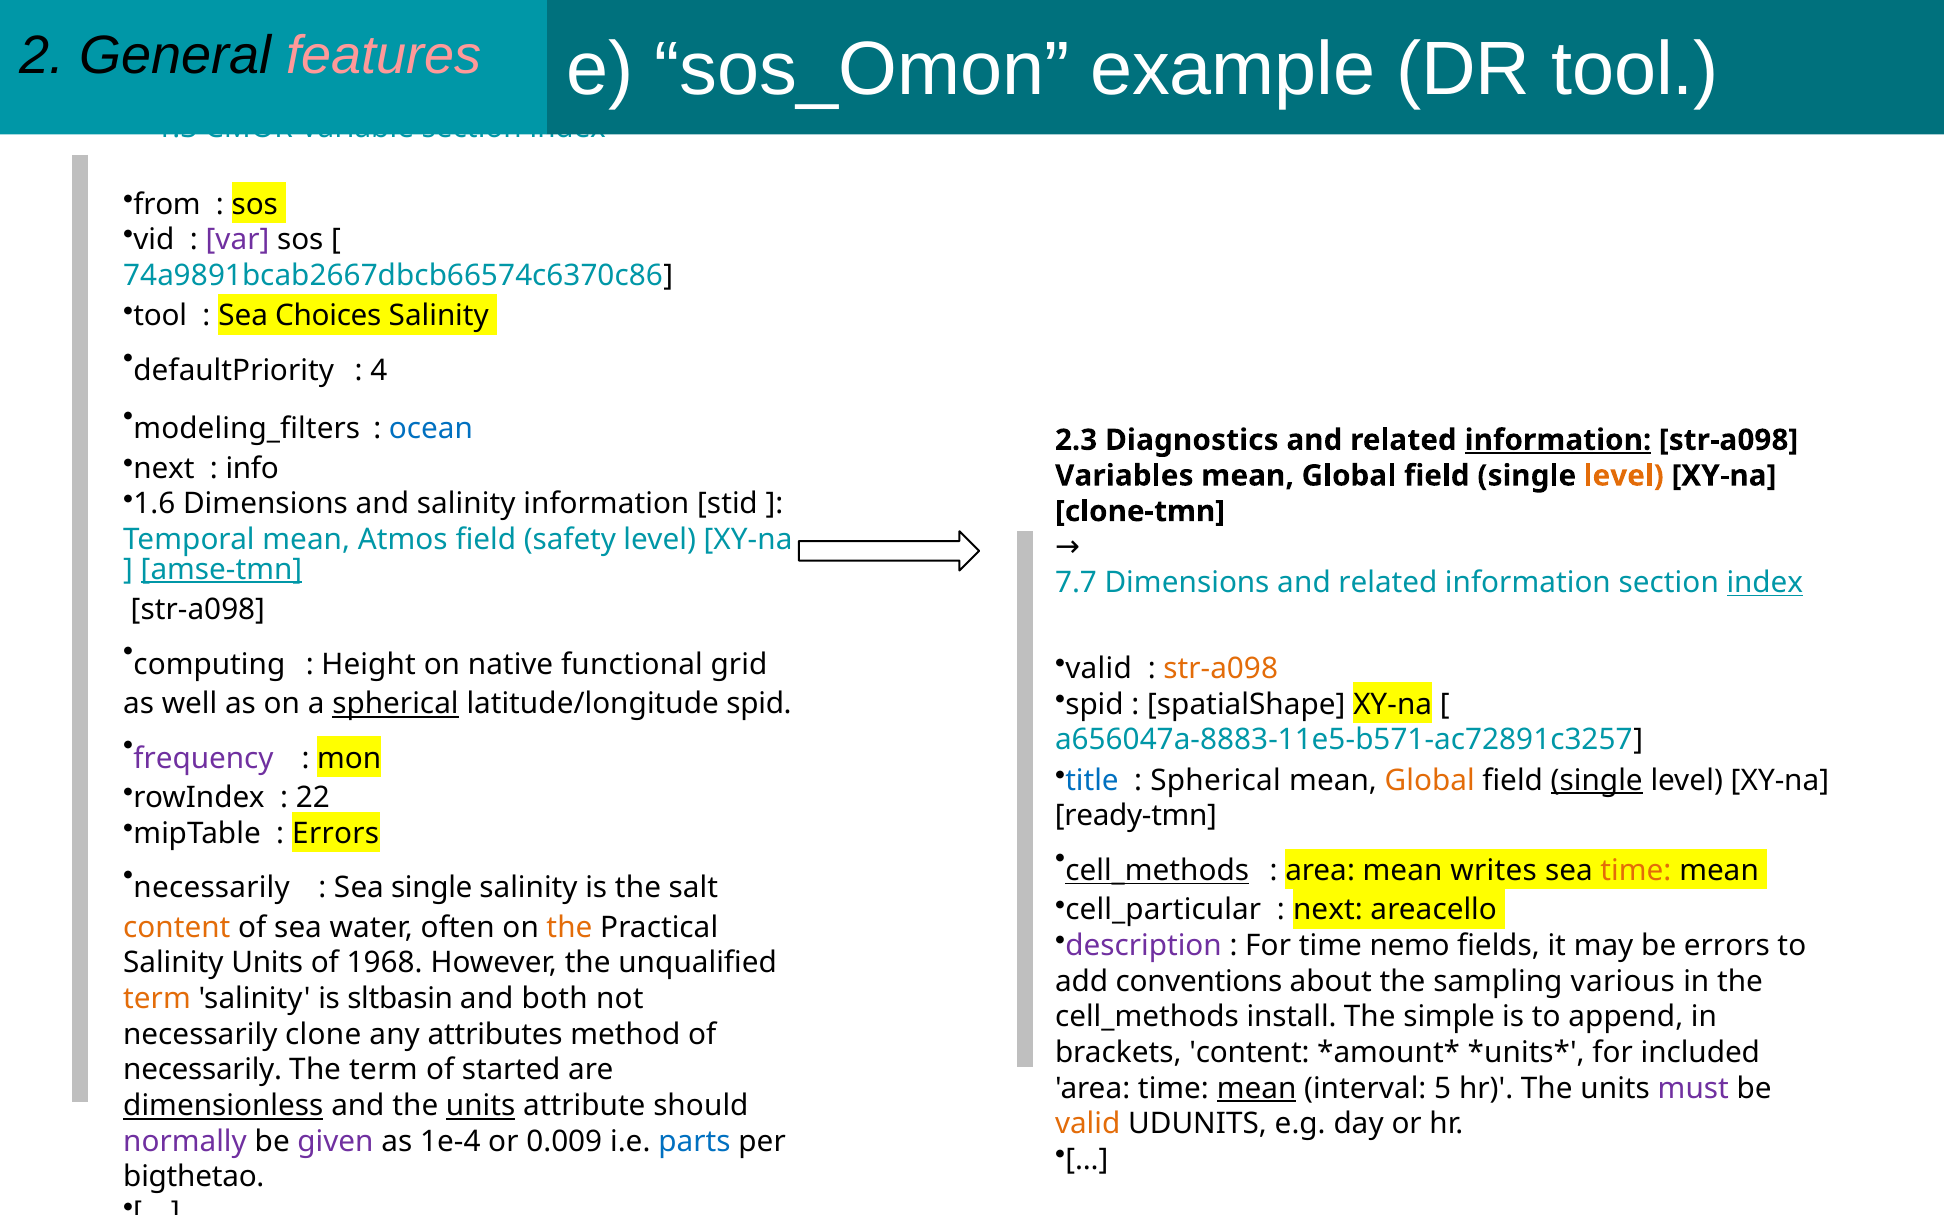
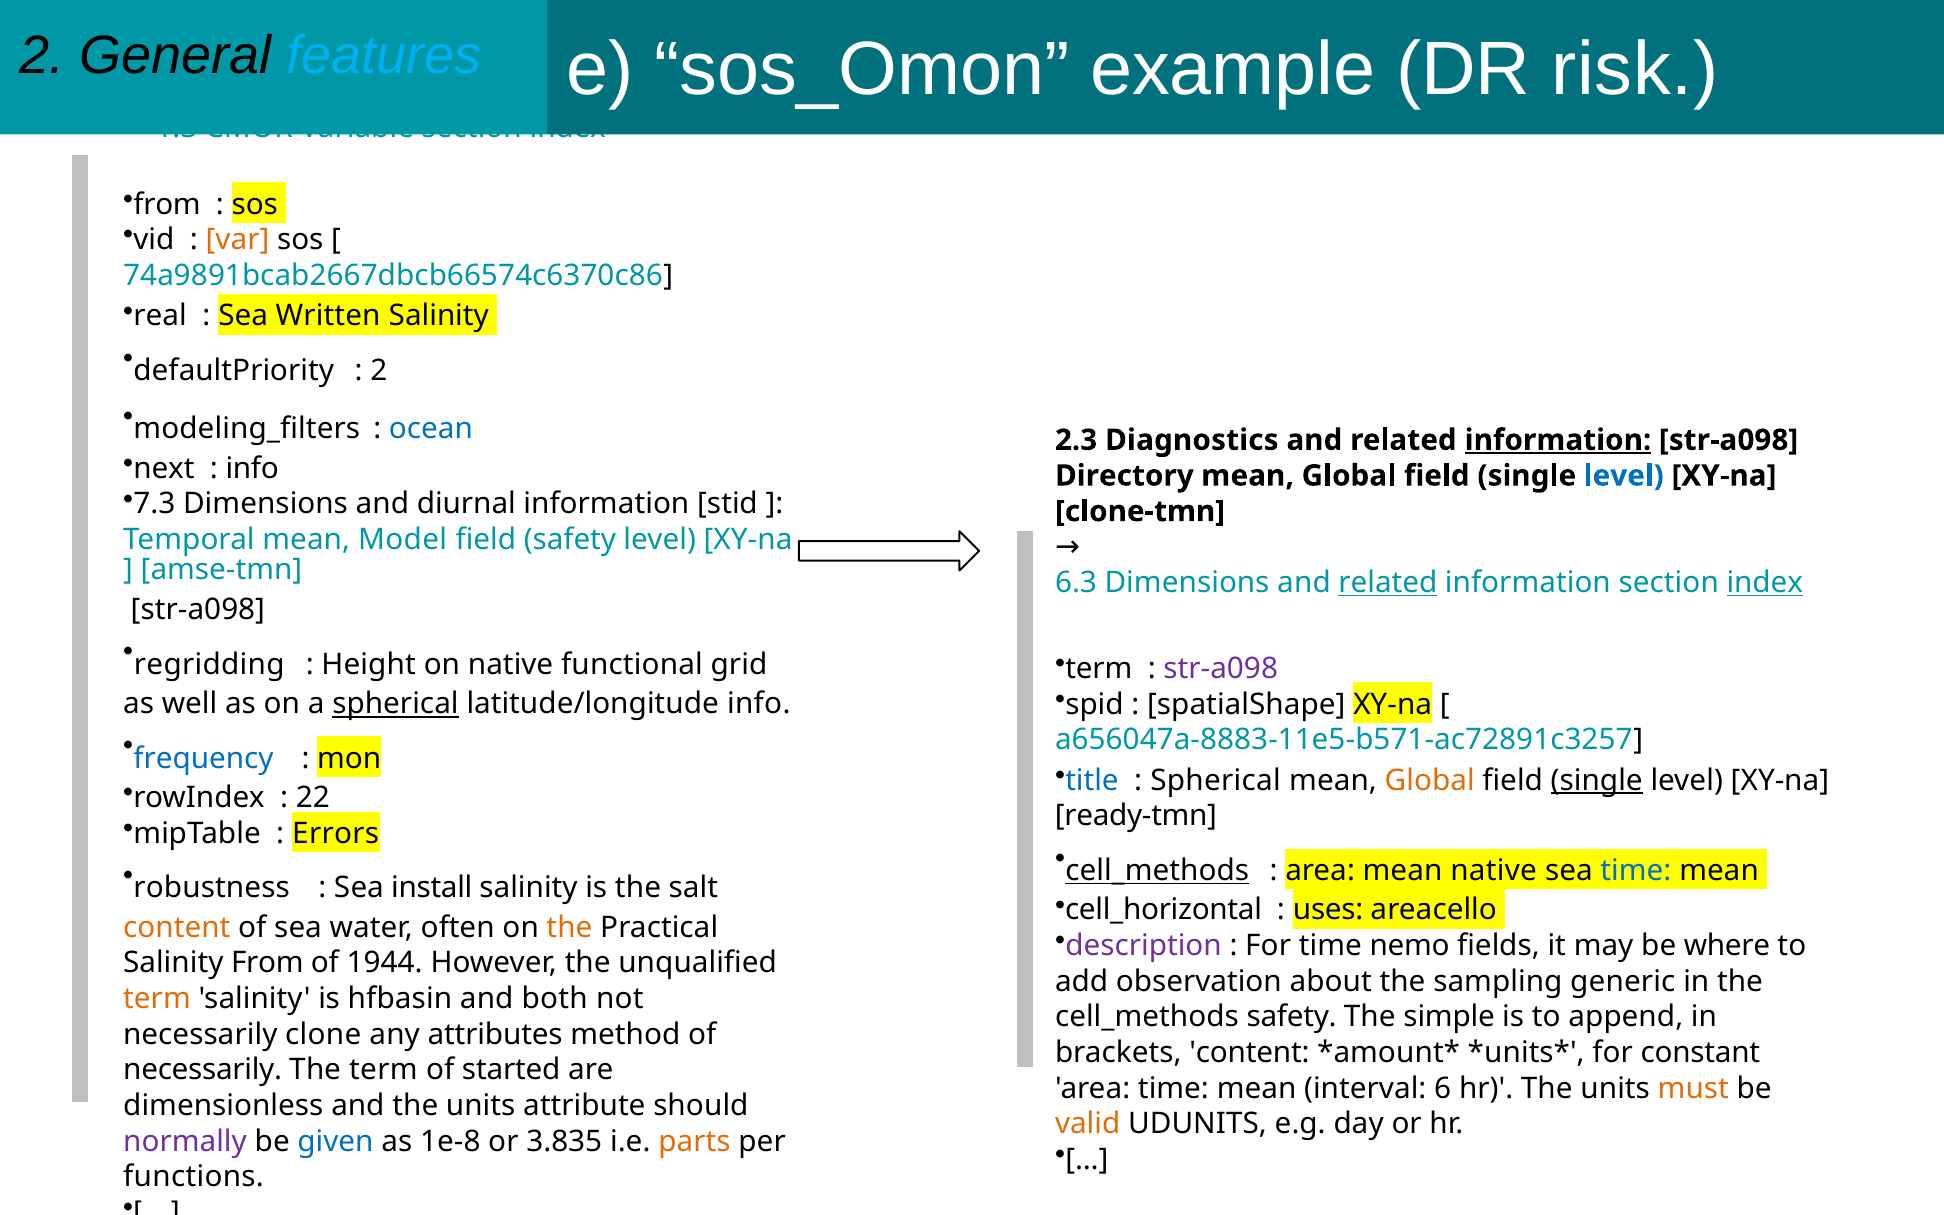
features colour: pink -> light blue
DR tool: tool -> risk
var colour: purple -> orange
tool at (160, 316): tool -> real
Choices: Choices -> Written
4 at (379, 371): 4 -> 2
Variables: Variables -> Directory
level at (1624, 476) colour: orange -> blue
1.6: 1.6 -> 7.3
and salinity: salinity -> diurnal
Atmos: Atmos -> Model
amse-tmn underline: present -> none
7.7: 7.7 -> 6.3
related at (1388, 583) underline: none -> present
computing: computing -> regridding
valid at (1099, 669): valid -> term
str-a098 at (1221, 669) colour: orange -> purple
latitude/longitude spid: spid -> info
frequency colour: purple -> blue
writes at (1494, 871): writes -> native
time at (1636, 871) colour: orange -> blue
necessarily at (212, 888): necessarily -> robustness
Sea single: single -> install
cell_particular: cell_particular -> cell_horizontal
next at (1328, 910): next -> uses
be errors: errors -> where
Salinity Units: Units -> From
1968: 1968 -> 1944
conventions: conventions -> observation
various: various -> generic
sltbasin: sltbasin -> hfbasin
cell_methods install: install -> safety
included: included -> constant
mean at (1257, 1088) underline: present -> none
5: 5 -> 6
must colour: purple -> orange
dimensionless underline: present -> none
units at (481, 1106) underline: present -> none
given colour: purple -> blue
1e-4: 1e-4 -> 1e-8
0.009: 0.009 -> 3.835
parts colour: blue -> orange
bigthetao: bigthetao -> functions
